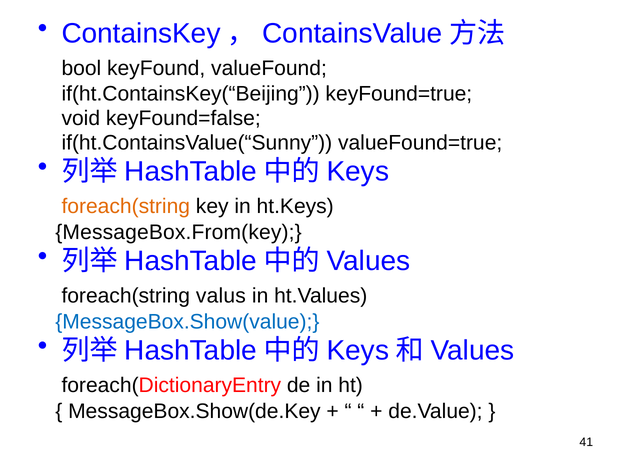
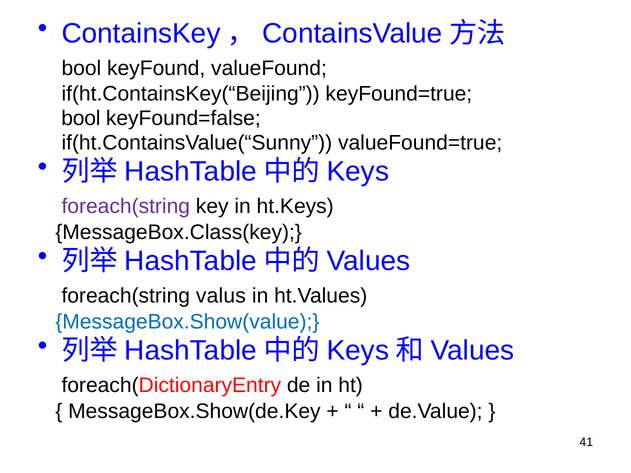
void at (81, 118): void -> bool
foreach(string at (126, 207) colour: orange -> purple
MessageBox.From(key: MessageBox.From(key -> MessageBox.Class(key
